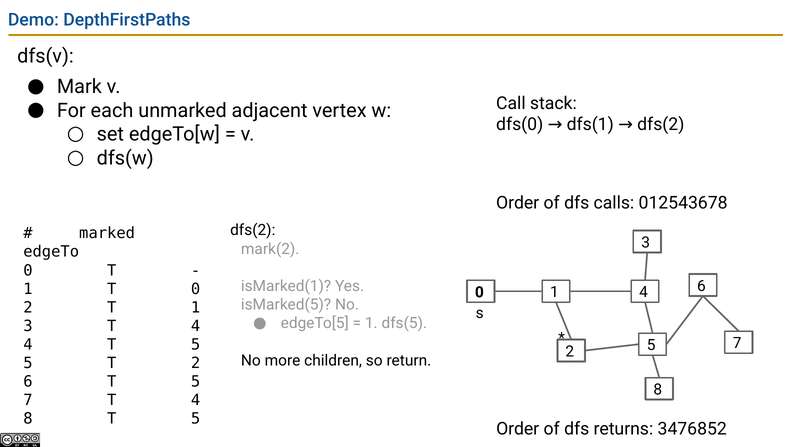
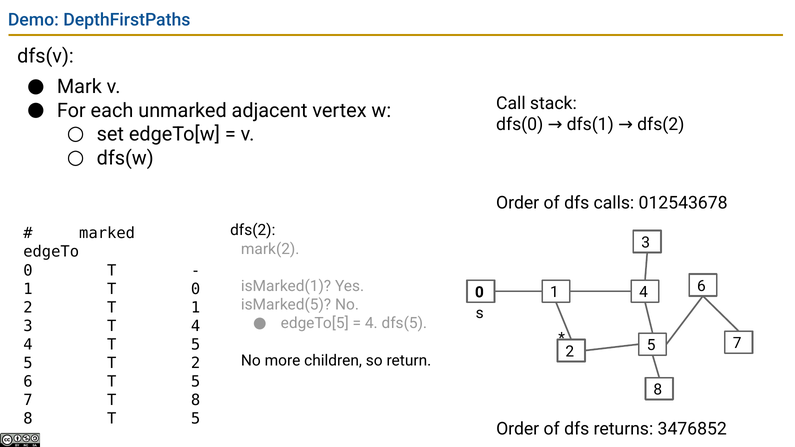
1 at (371, 324): 1 -> 4
7 T 4: 4 -> 8
